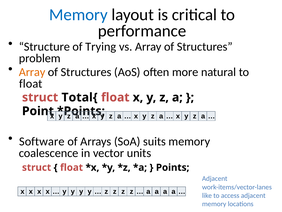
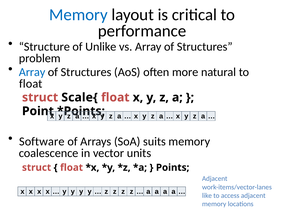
Trying: Trying -> Unlike
Array at (32, 72) colour: orange -> blue
Total{: Total{ -> Scale{
